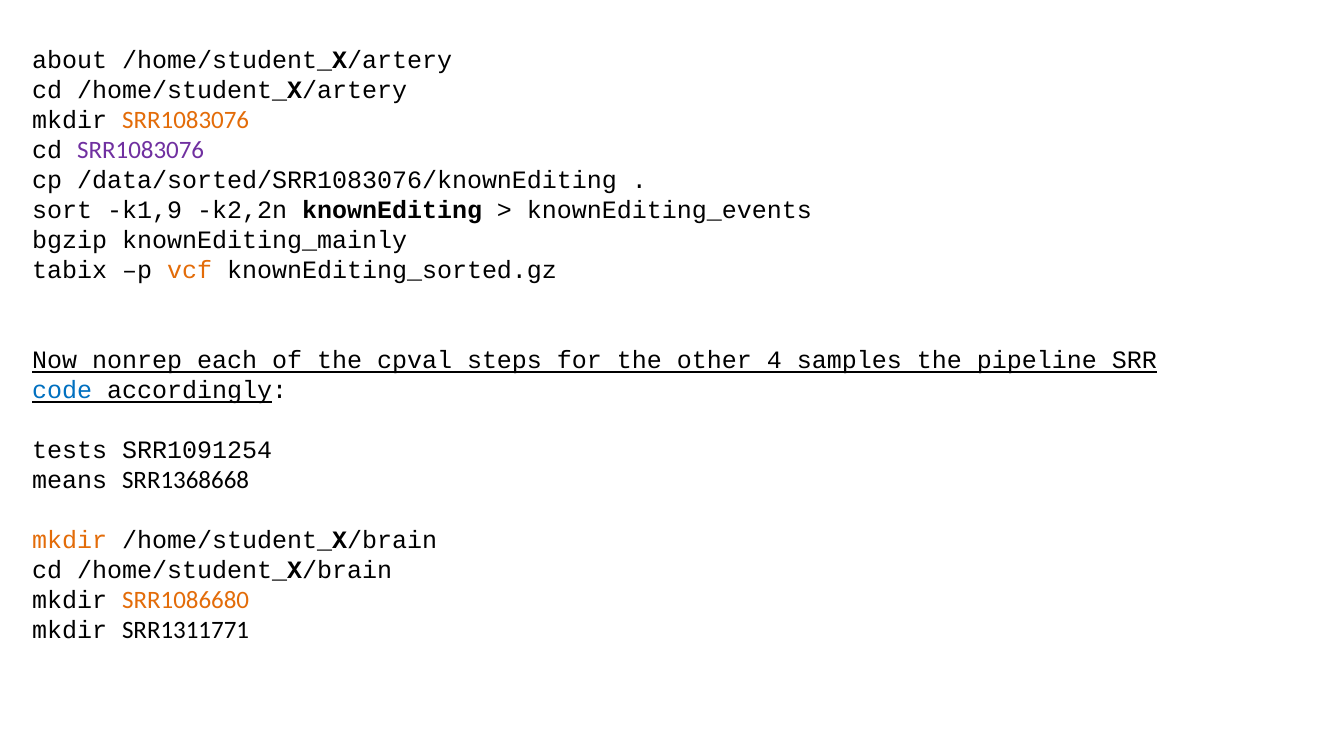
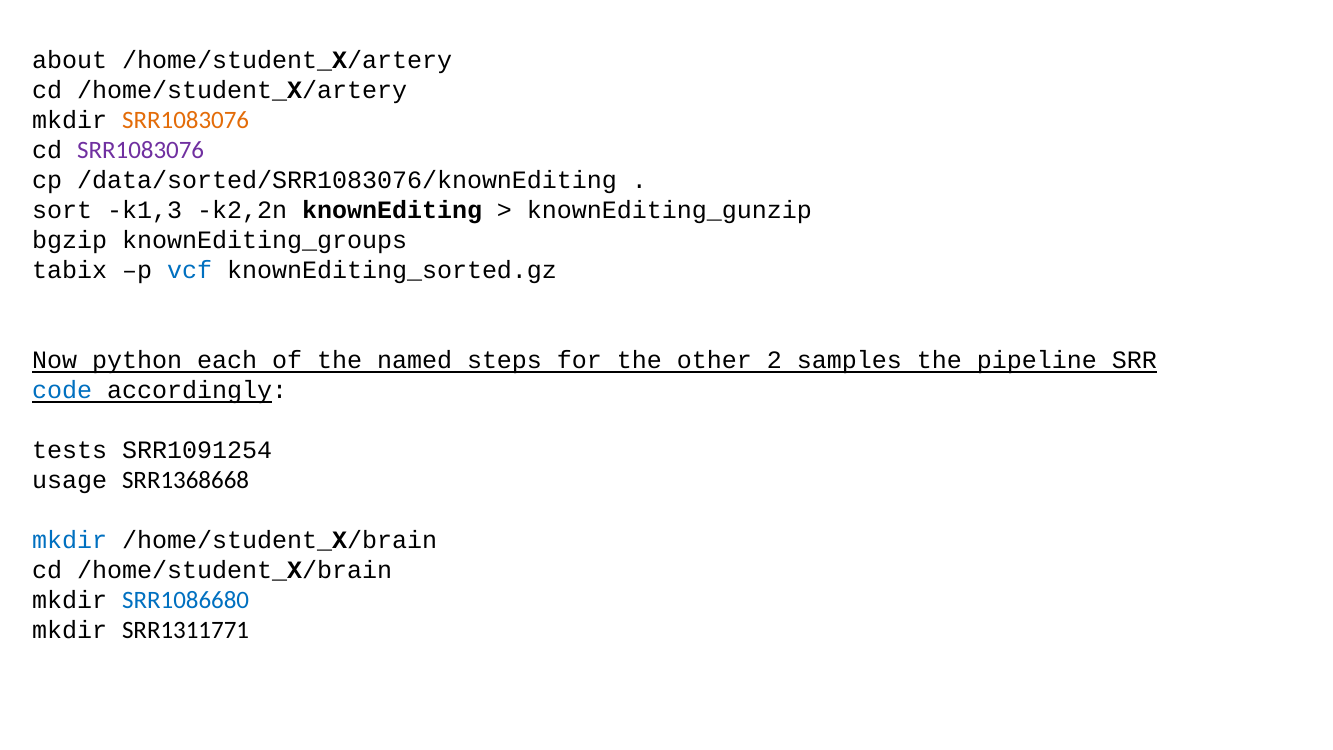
k1,9: k1,9 -> k1,3
knownEditing_events: knownEditing_events -> knownEditing_gunzip
knownEditing_mainly: knownEditing_mainly -> knownEditing_groups
vcf colour: orange -> blue
nonrep: nonrep -> python
cpval: cpval -> named
4: 4 -> 2
means: means -> usage
mkdir at (70, 540) colour: orange -> blue
SRR1086680 colour: orange -> blue
